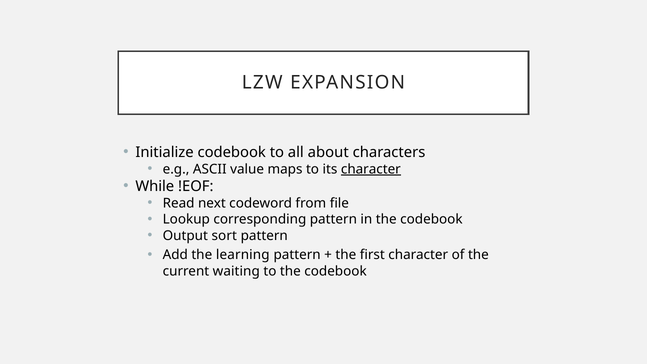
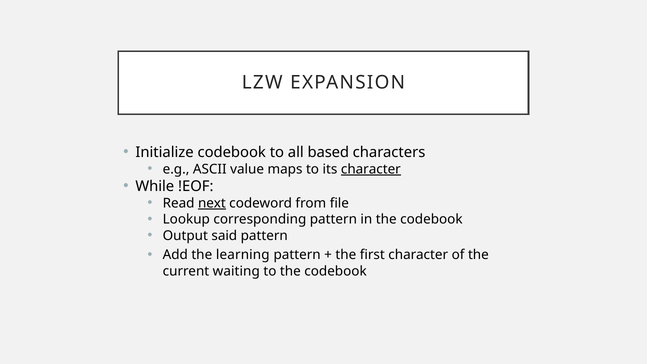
about: about -> based
next underline: none -> present
sort: sort -> said
